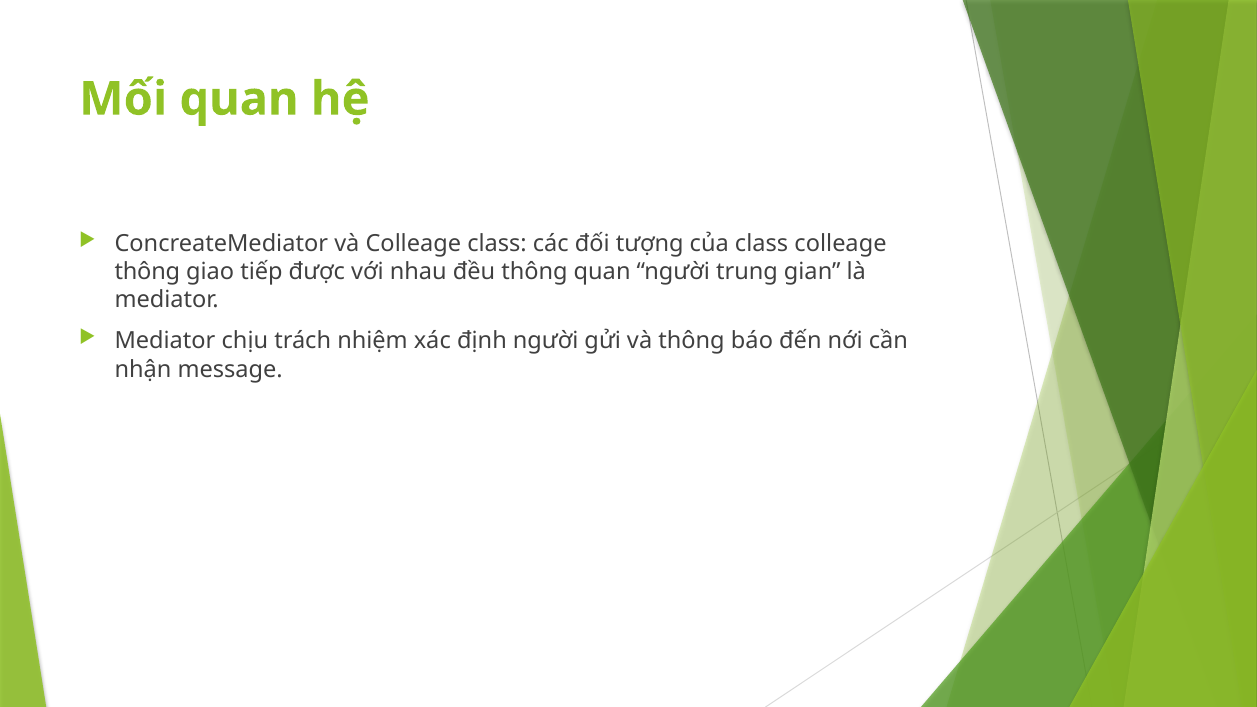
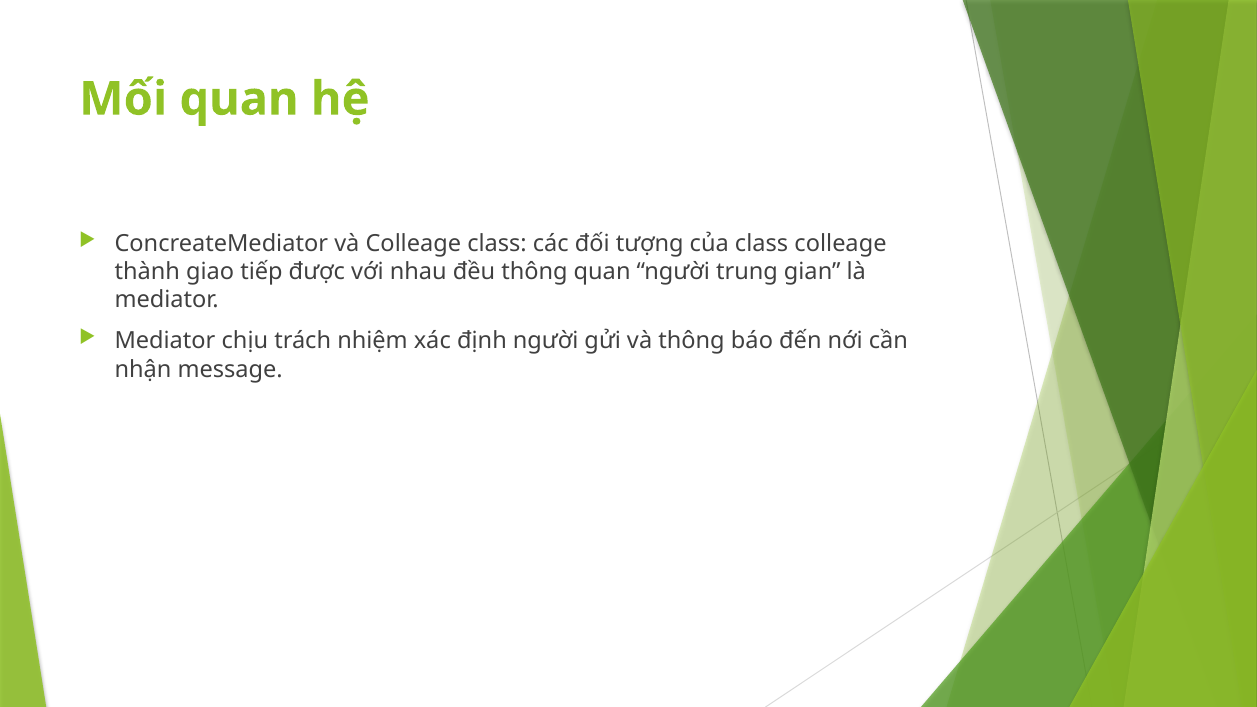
thông at (147, 272): thông -> thành
